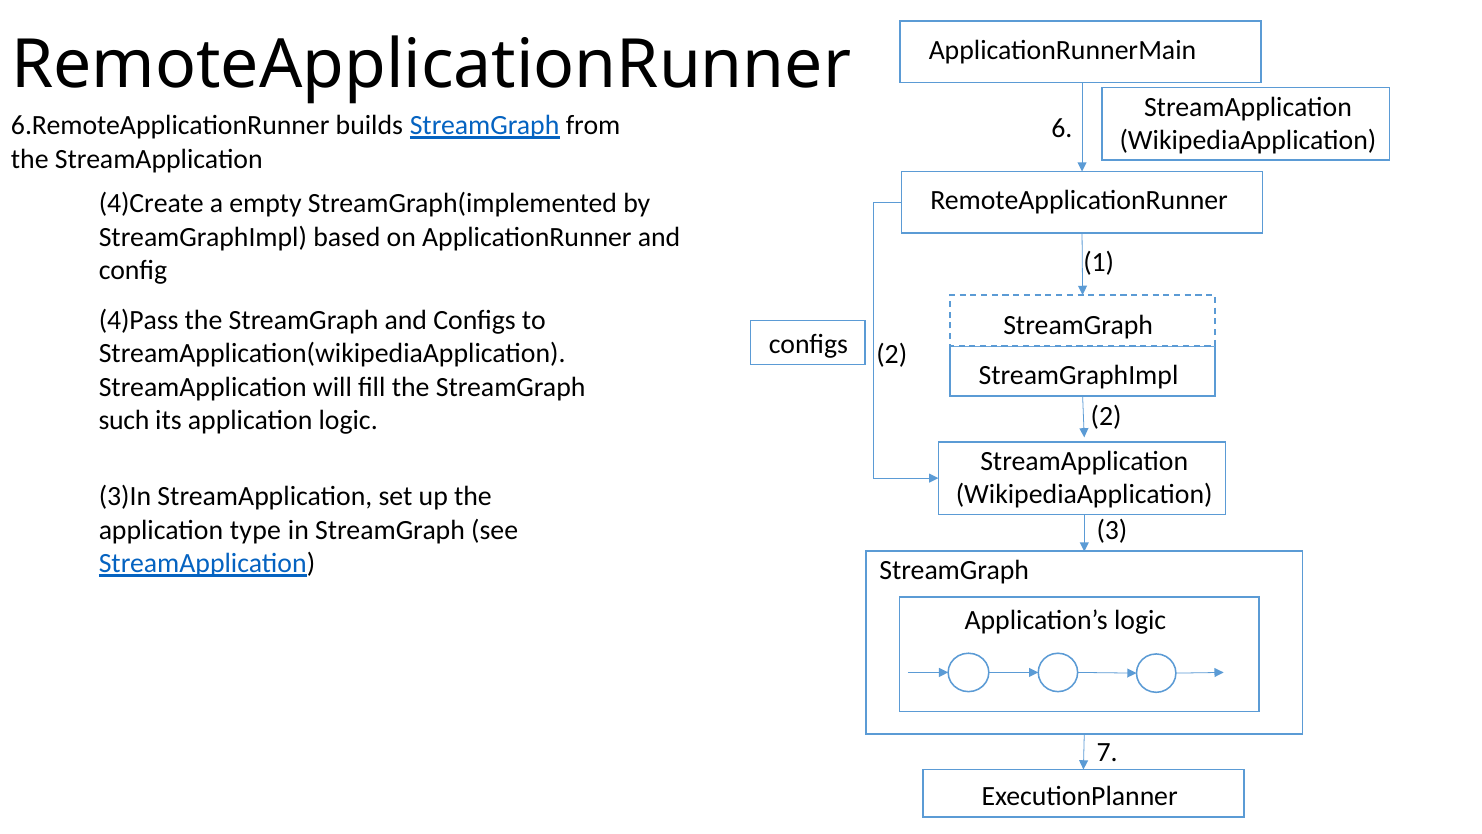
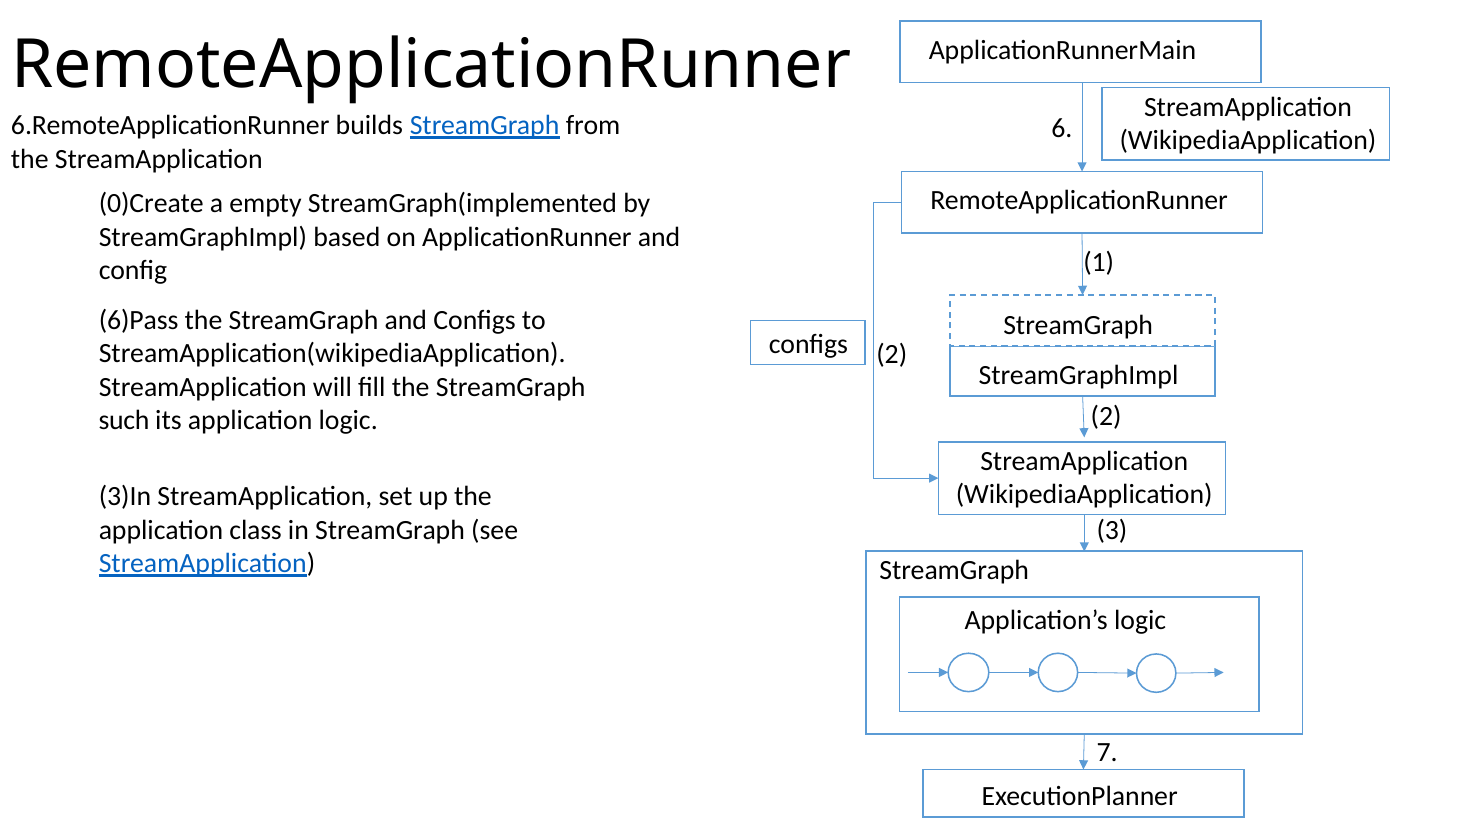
4)Create: 4)Create -> 0)Create
4)Pass: 4)Pass -> 6)Pass
type: type -> class
